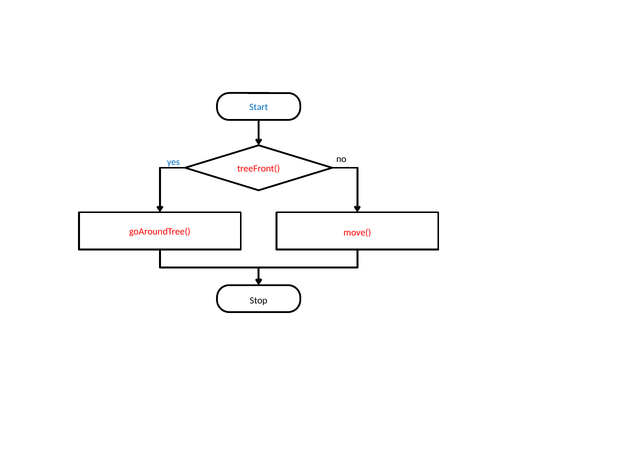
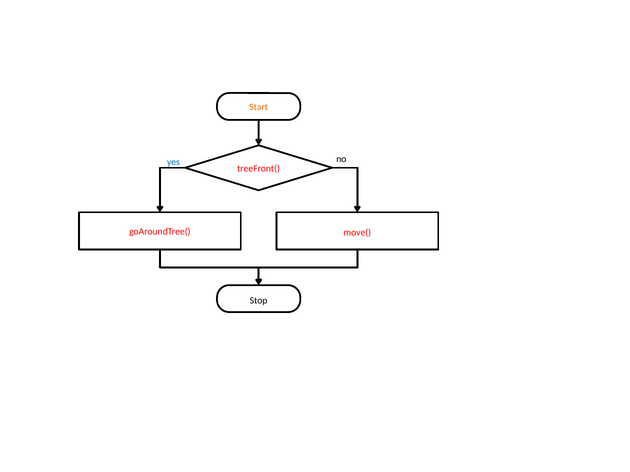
Start colour: blue -> orange
